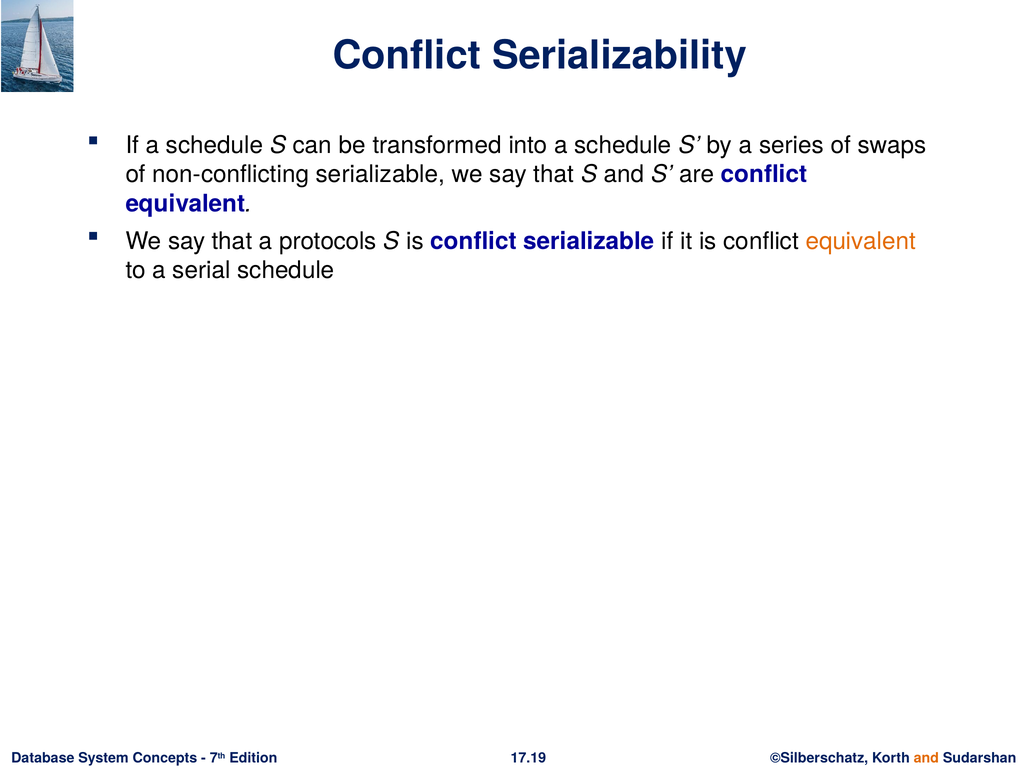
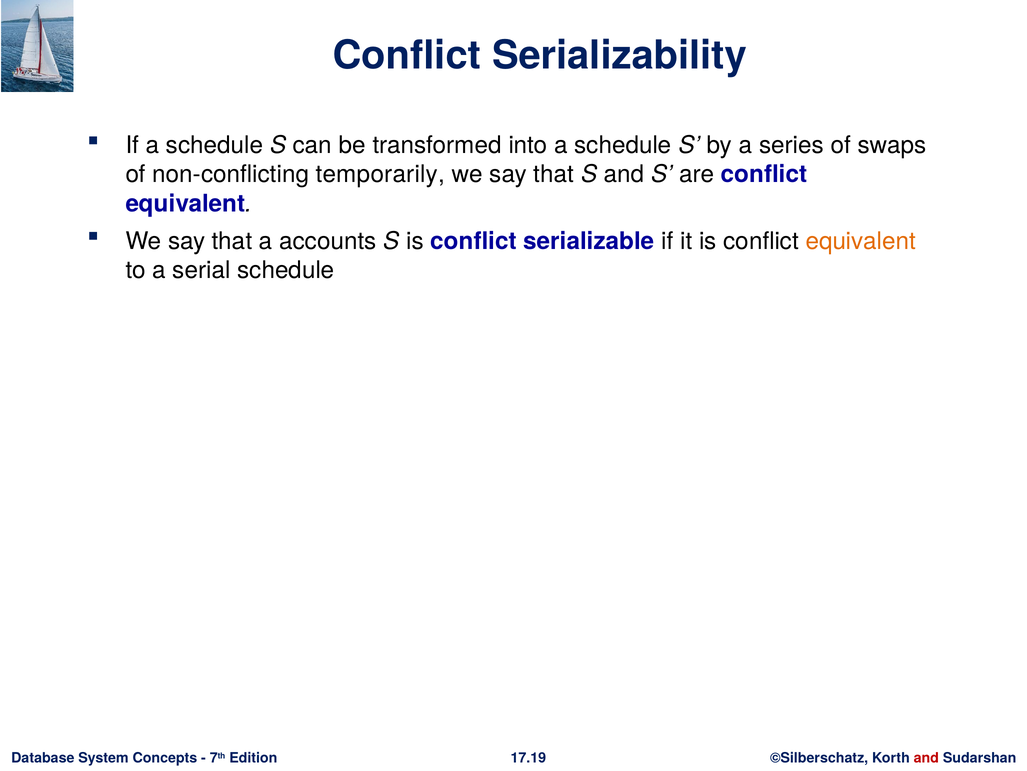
non-conflicting serializable: serializable -> temporarily
protocols: protocols -> accounts
and at (926, 757) colour: orange -> red
